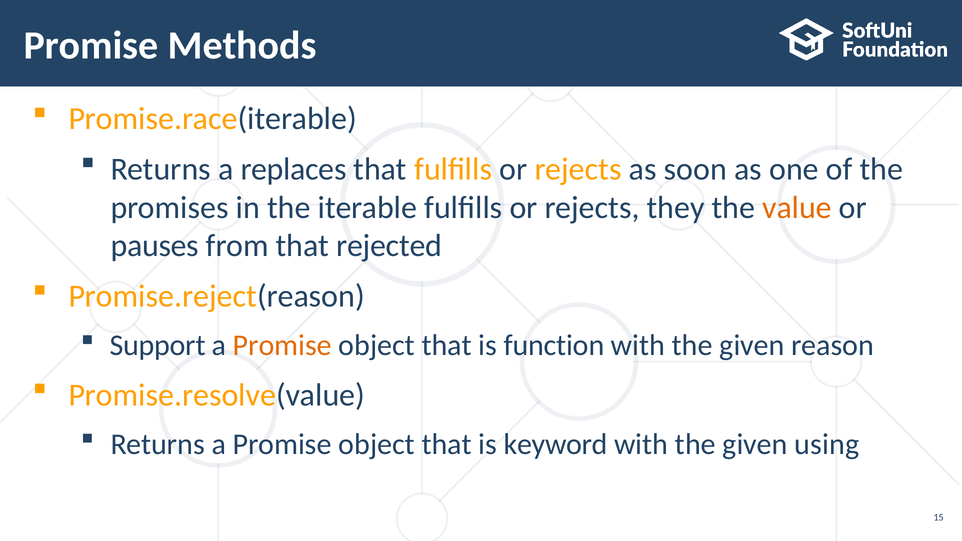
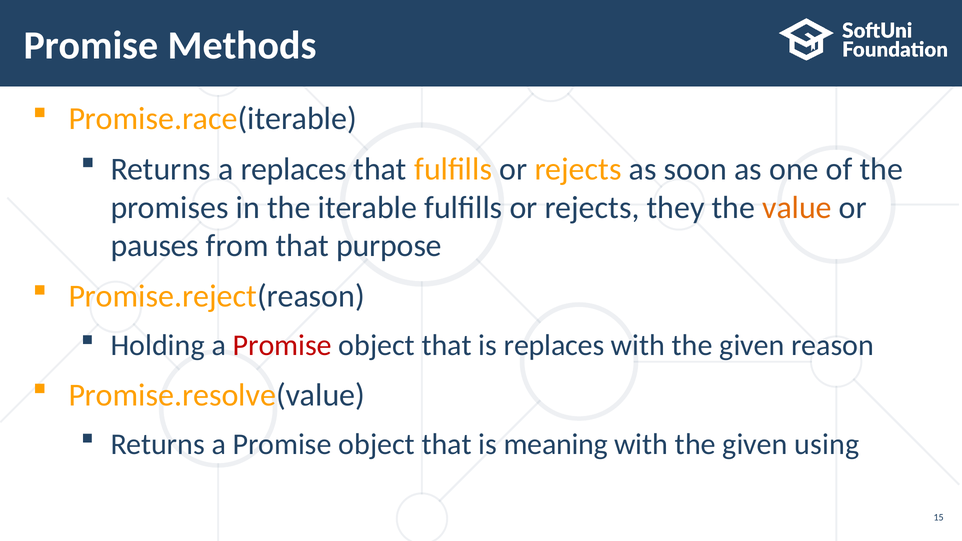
rejected: rejected -> purpose
Support: Support -> Holding
Promise at (282, 346) colour: orange -> red
is function: function -> replaces
keyword: keyword -> meaning
